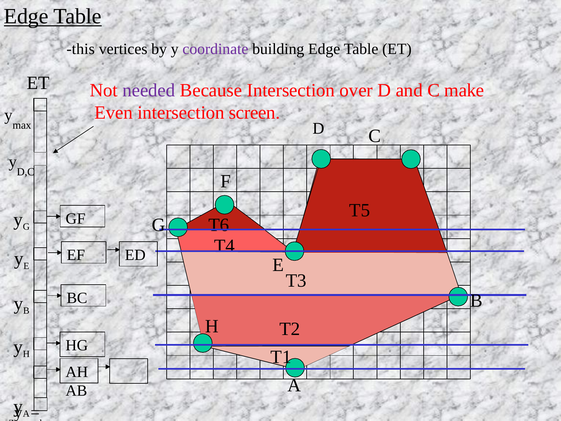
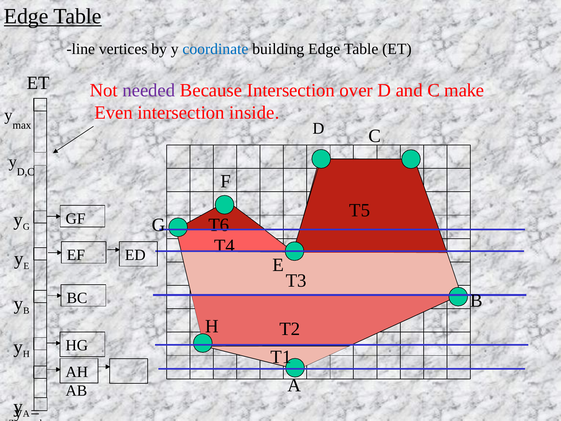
this: this -> line
coordinate colour: purple -> blue
screen: screen -> inside
